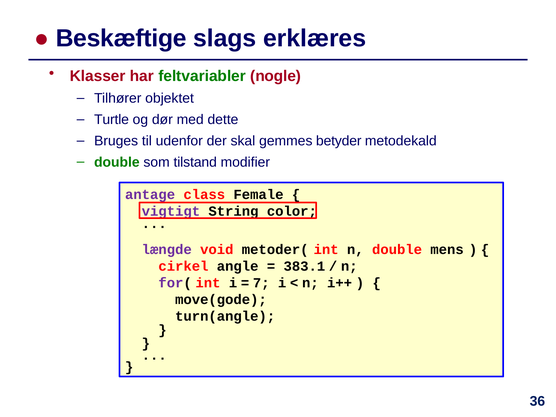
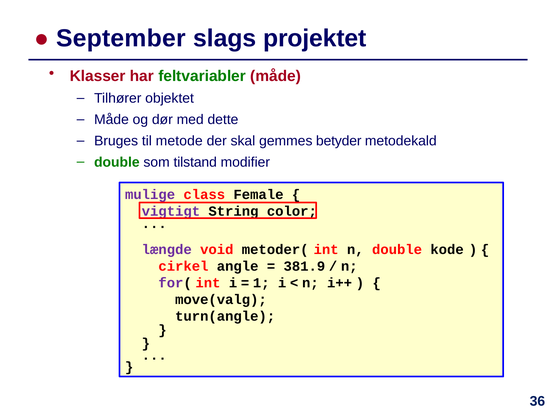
Beskæftige: Beskæftige -> September
erklæres: erklæres -> projektet
feltvariabler nogle: nogle -> måde
Turtle at (112, 120): Turtle -> Måde
udenfor: udenfor -> metode
antage: antage -> mulige
mens: mens -> kode
383.1: 383.1 -> 381.9
7: 7 -> 1
move(gode: move(gode -> move(valg
